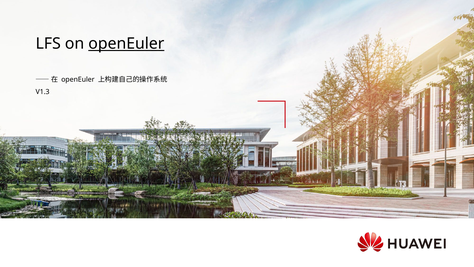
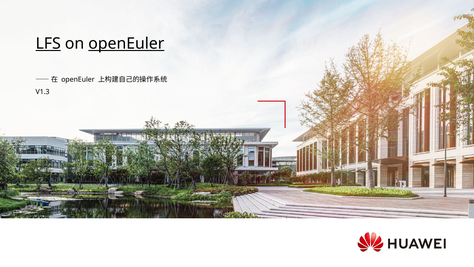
LFS underline: none -> present
